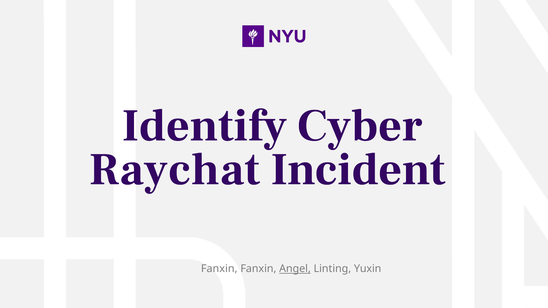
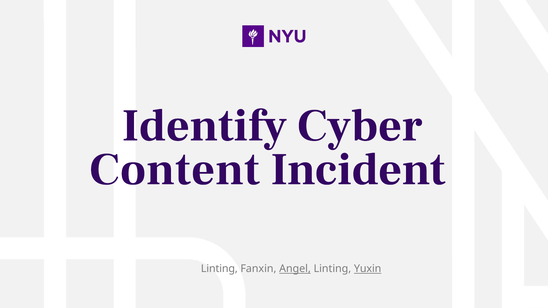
Raychat: Raychat -> Content
Fanxin at (219, 269): Fanxin -> Linting
Yuxin underline: none -> present
